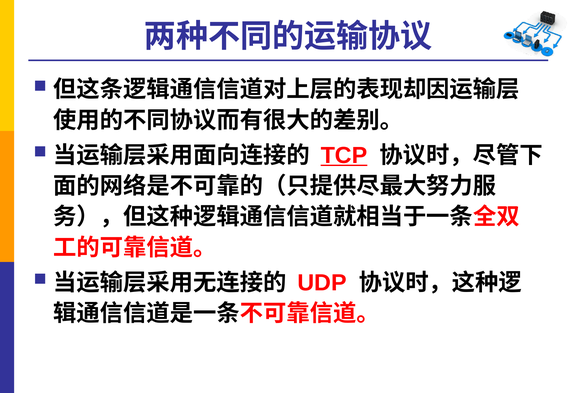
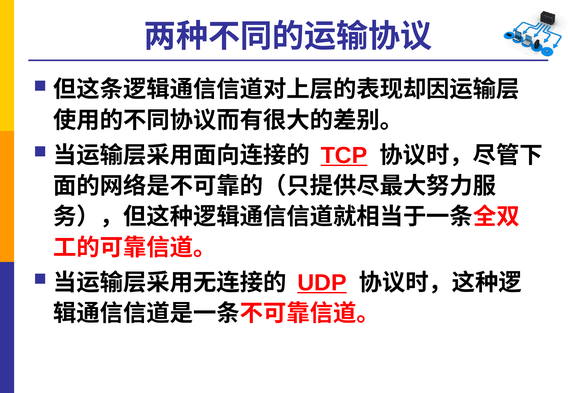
UDP underline: none -> present
